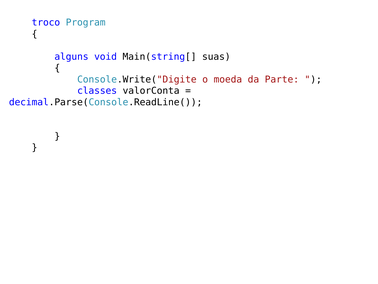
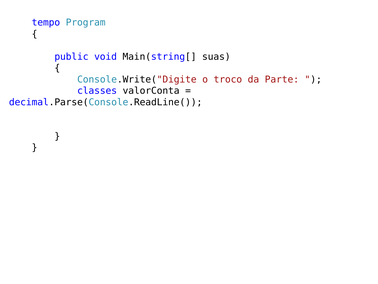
troco: troco -> tempo
alguns: alguns -> public
moeda: moeda -> troco
